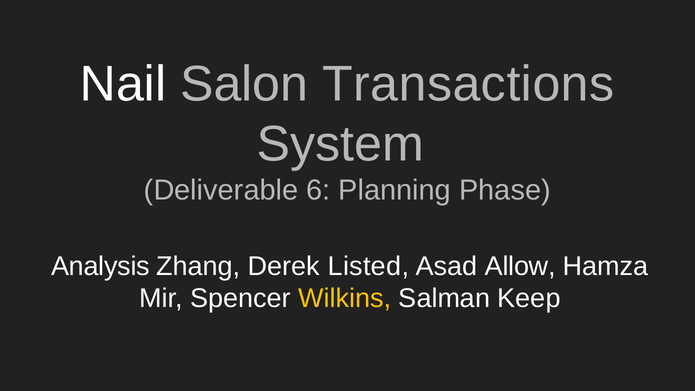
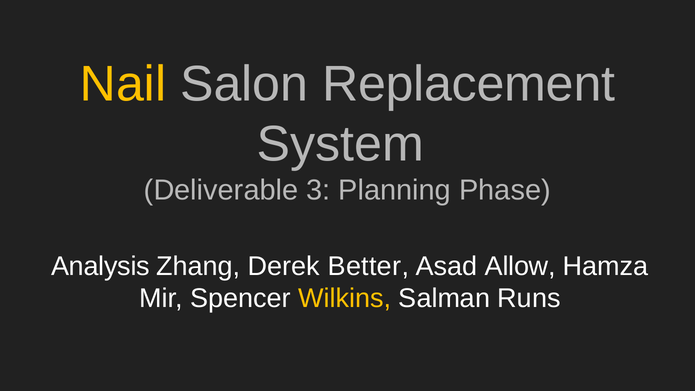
Nail colour: white -> yellow
Transactions: Transactions -> Replacement
6: 6 -> 3
Listed: Listed -> Better
Keep: Keep -> Runs
